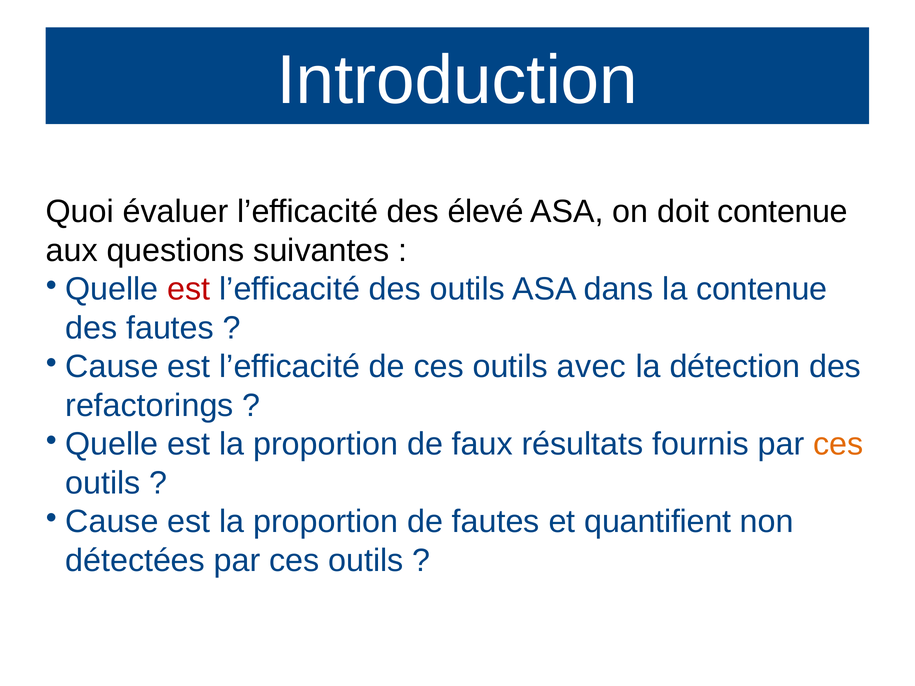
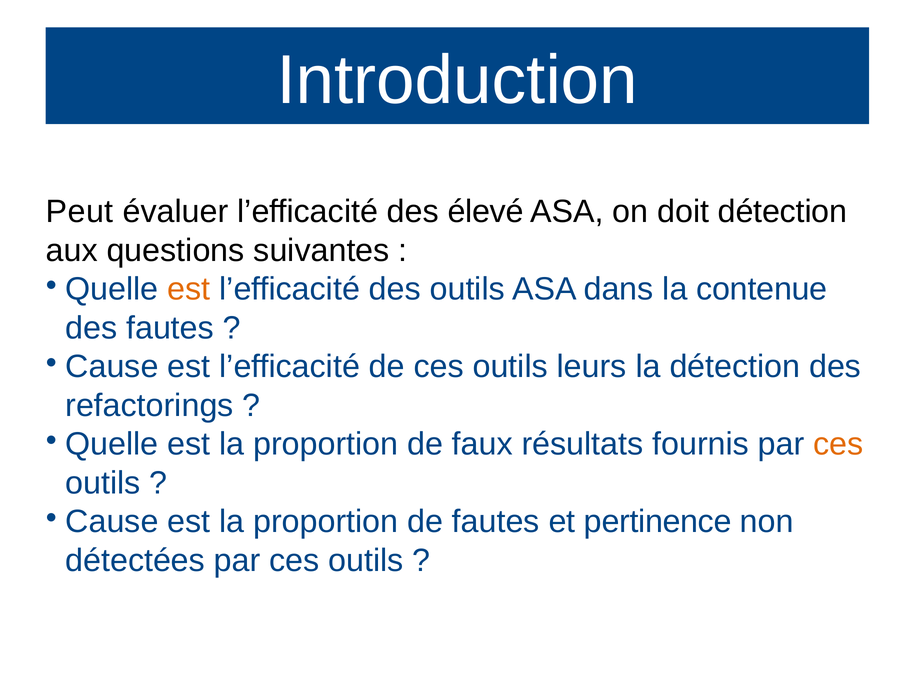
Quoi: Quoi -> Peut
doit contenue: contenue -> détection
est at (189, 289) colour: red -> orange
avec: avec -> leurs
quantifient: quantifient -> pertinence
